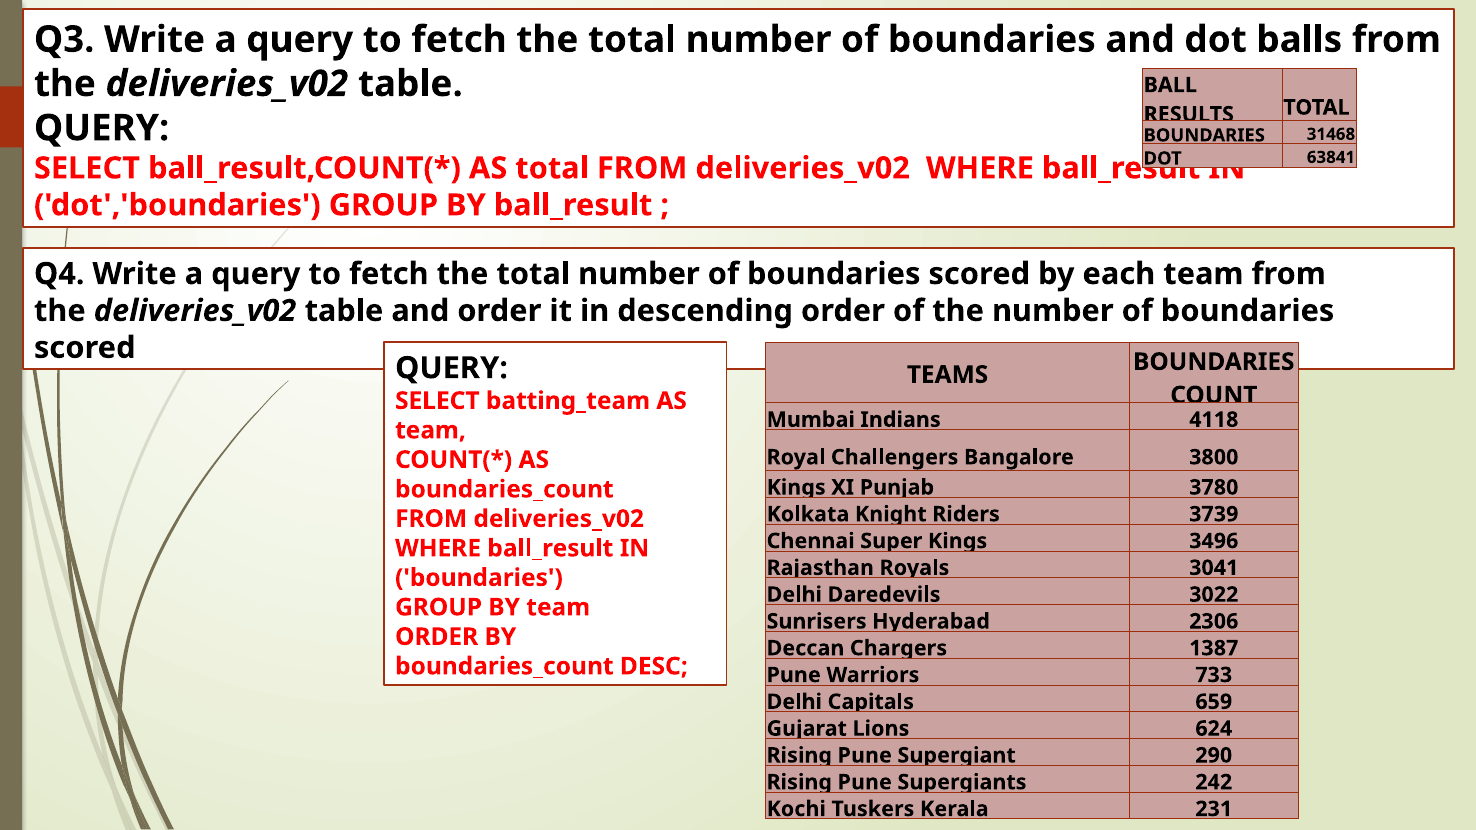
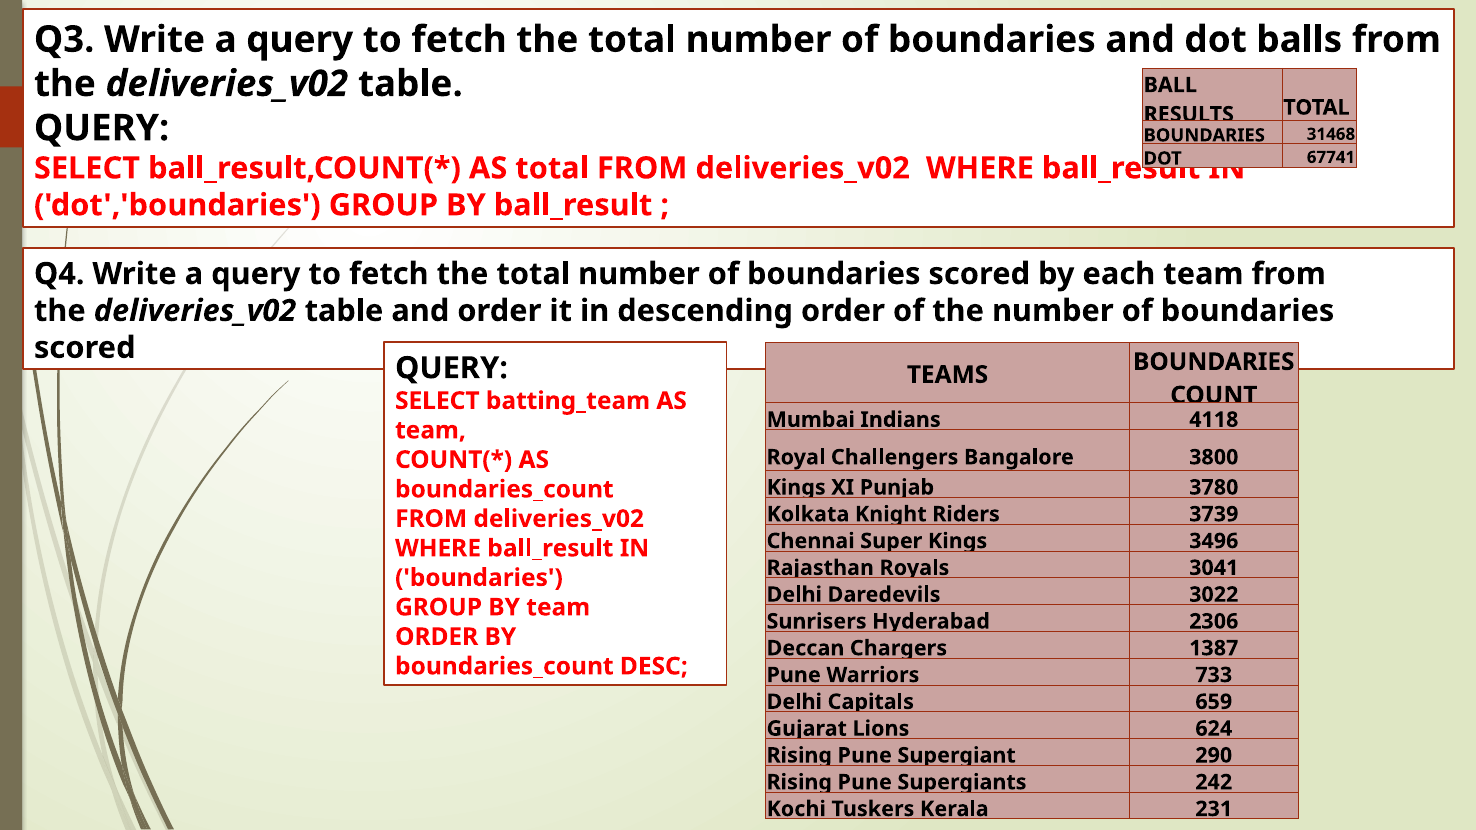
63841: 63841 -> 67741
